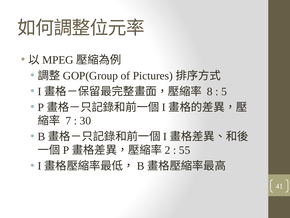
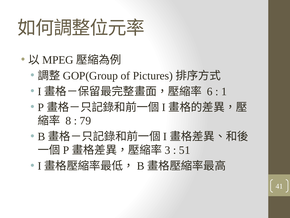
8: 8 -> 6
5: 5 -> 1
7: 7 -> 8
30: 30 -> 79
2: 2 -> 3
55: 55 -> 51
